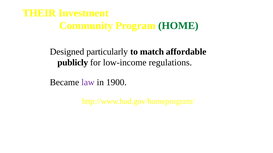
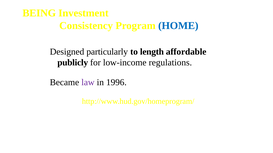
THEIR: THEIR -> BEING
Community: Community -> Consistency
HOME colour: green -> blue
match: match -> length
1900: 1900 -> 1996
